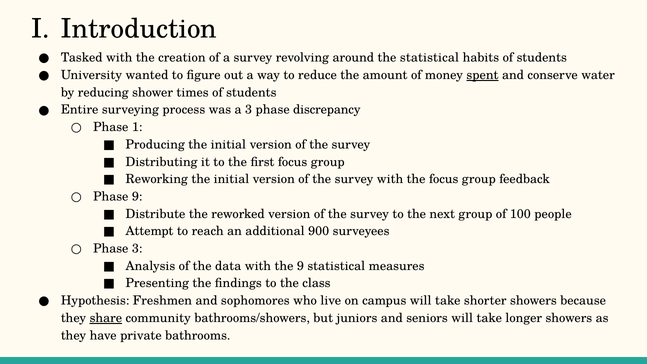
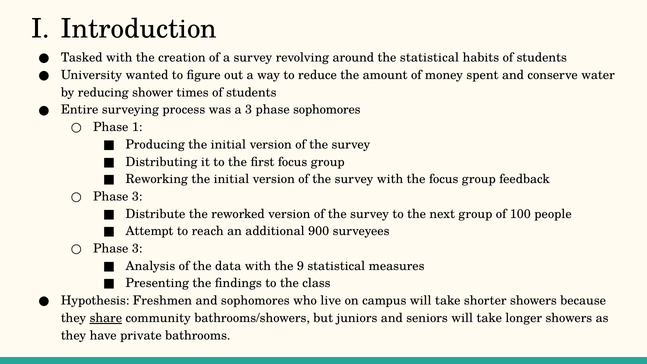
spent underline: present -> none
phase discrepancy: discrepancy -> sophomores
9 at (137, 197): 9 -> 3
